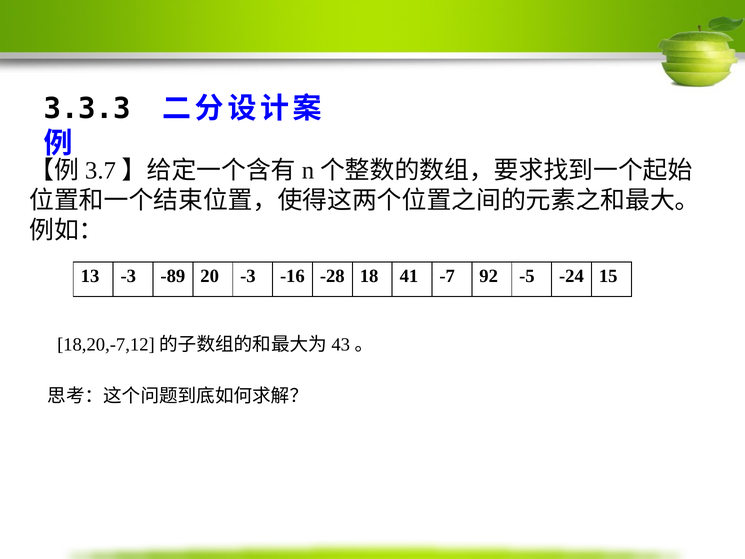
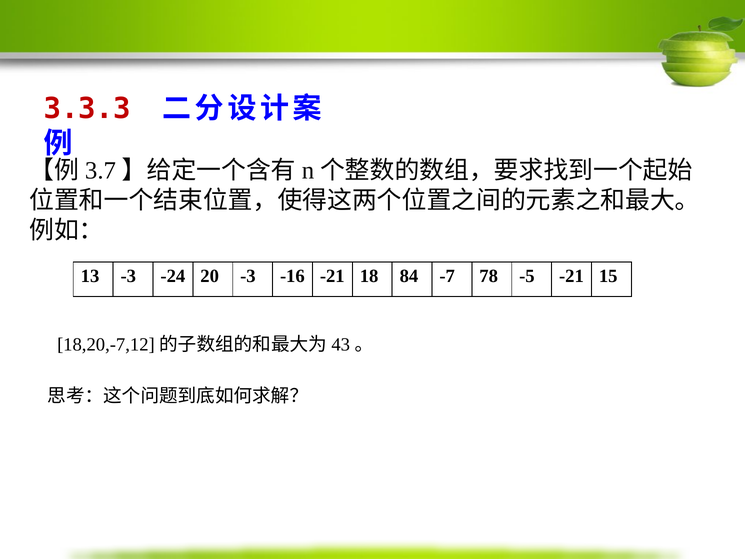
3.3.3 colour: black -> red
-89: -89 -> -24
-16 -28: -28 -> -21
41: 41 -> 84
92: 92 -> 78
-5 -24: -24 -> -21
